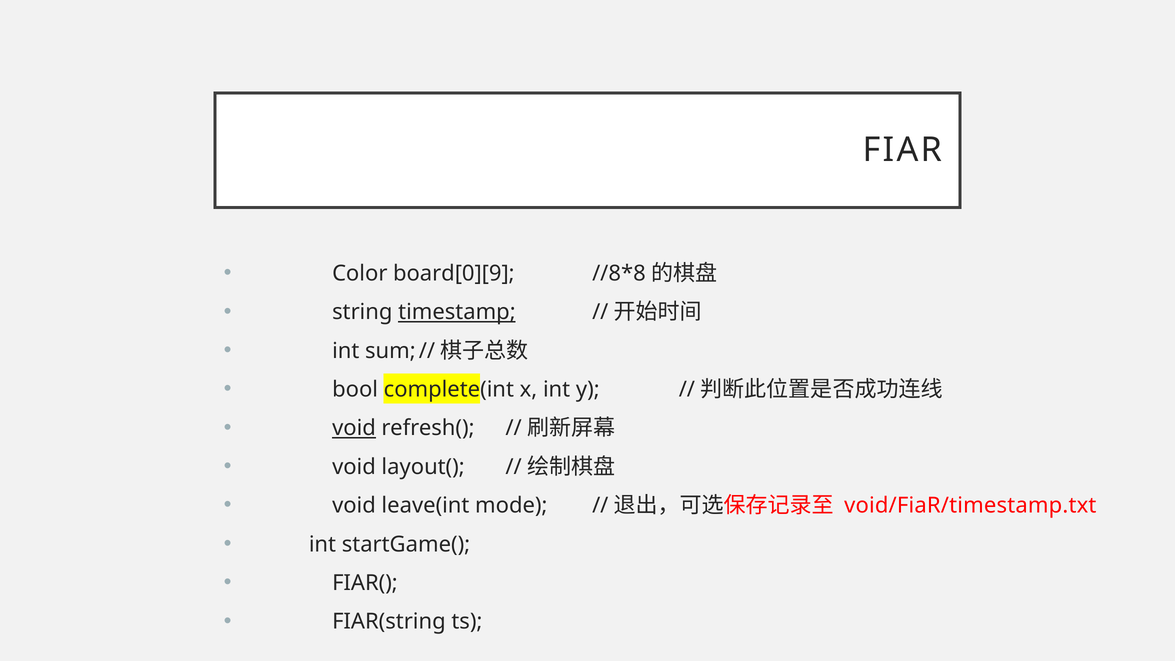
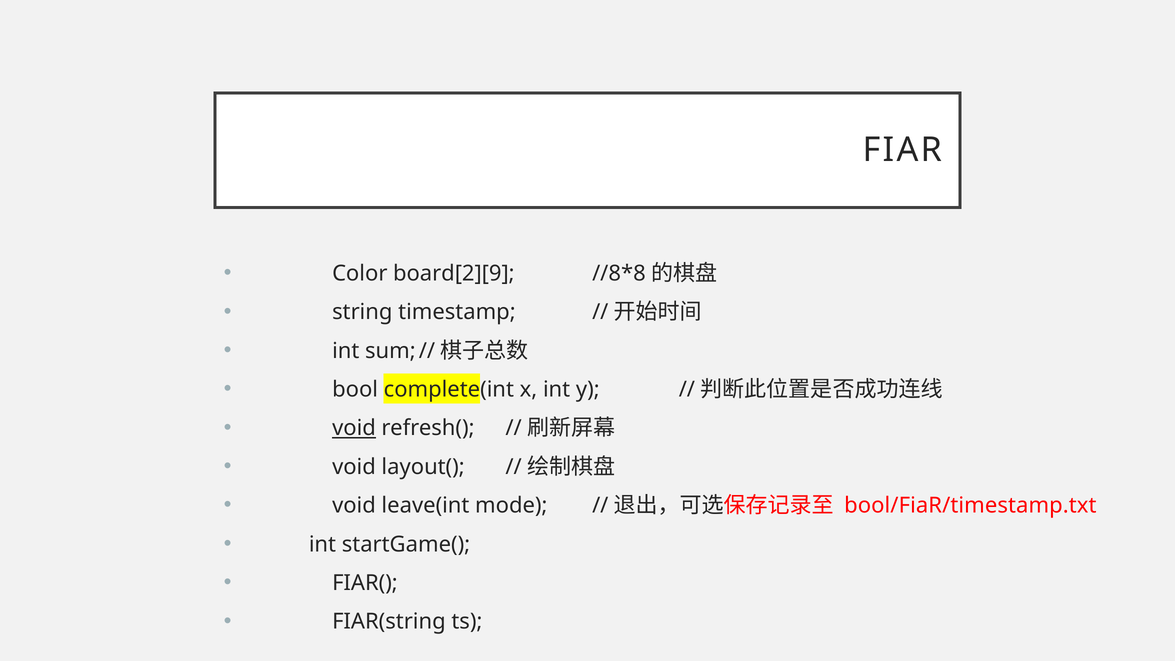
board[0][9: board[0][9 -> board[2][9
timestamp underline: present -> none
void/FiaR/timestamp.txt: void/FiaR/timestamp.txt -> bool/FiaR/timestamp.txt
